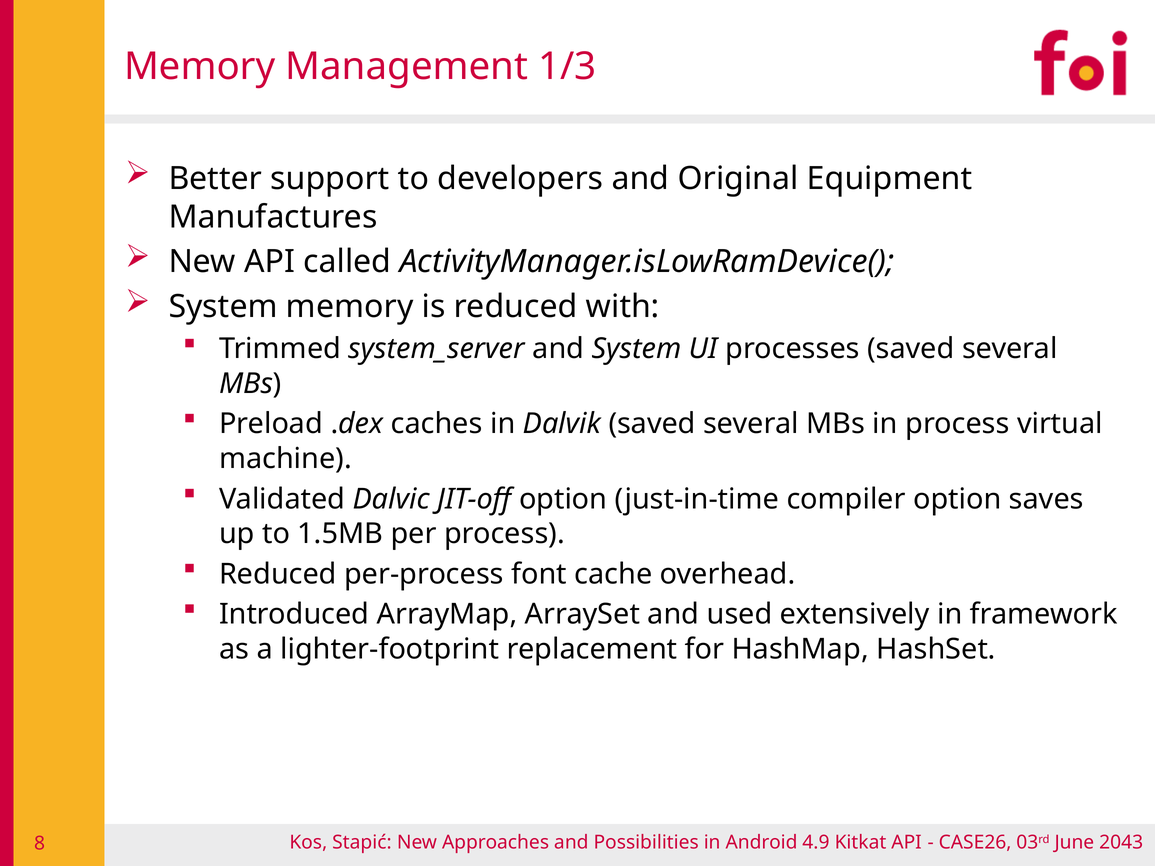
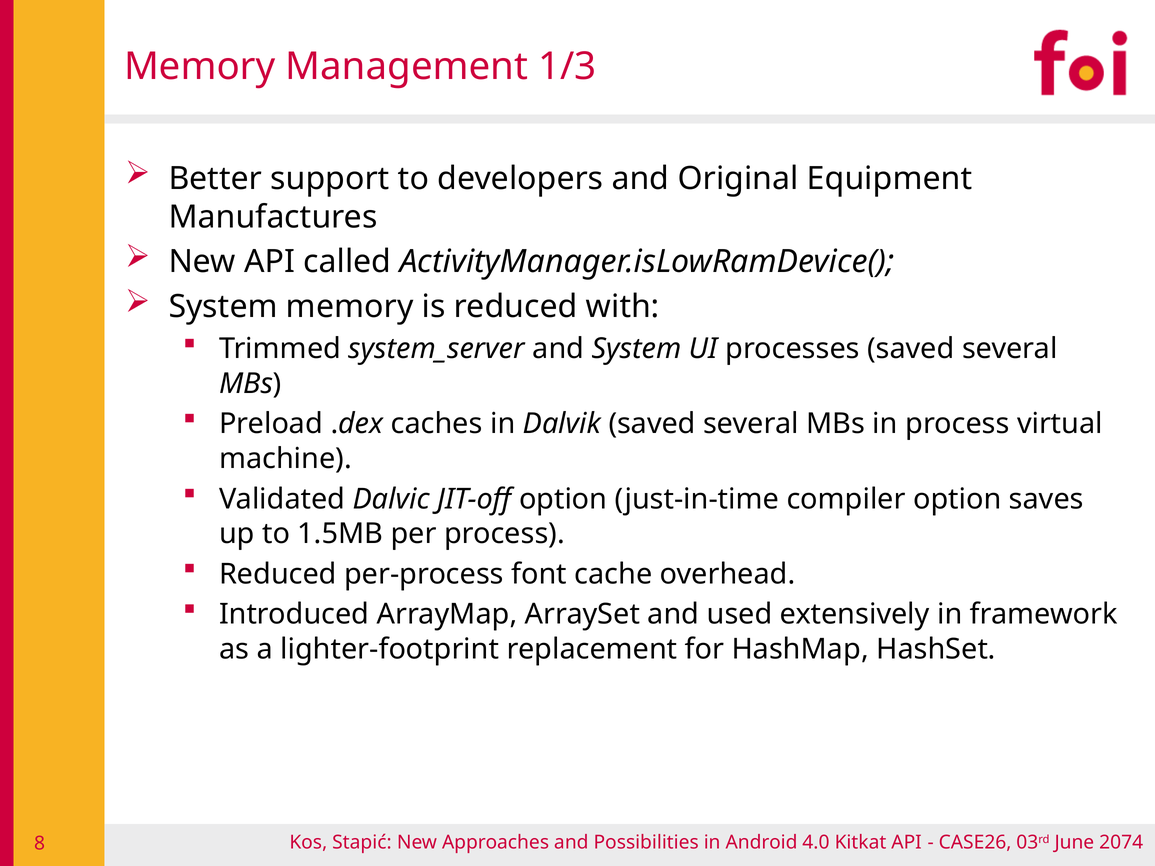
4.9: 4.9 -> 4.0
2043: 2043 -> 2074
